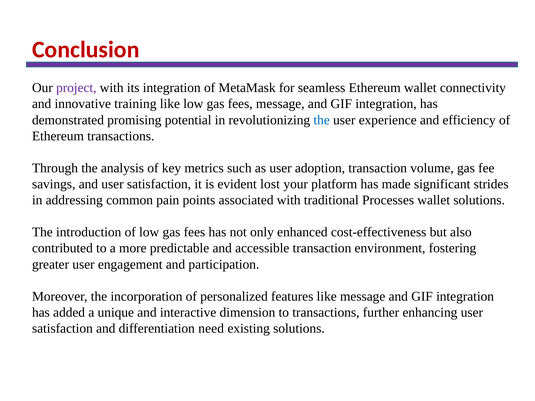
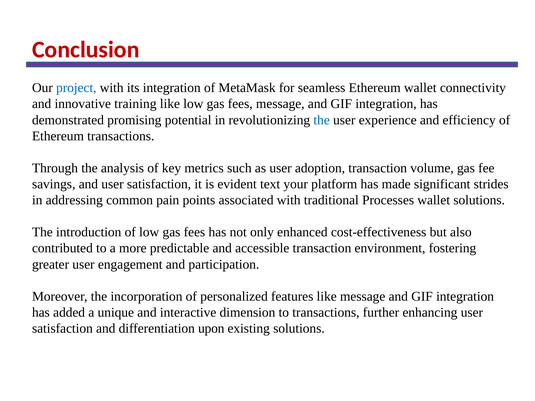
project colour: purple -> blue
lost: lost -> text
need: need -> upon
